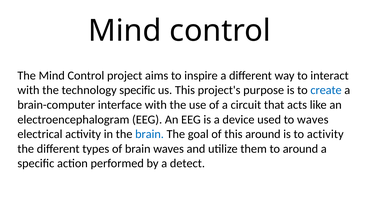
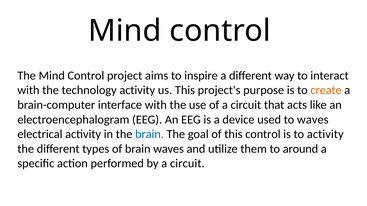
technology specific: specific -> activity
create colour: blue -> orange
this around: around -> control
by a detect: detect -> circuit
